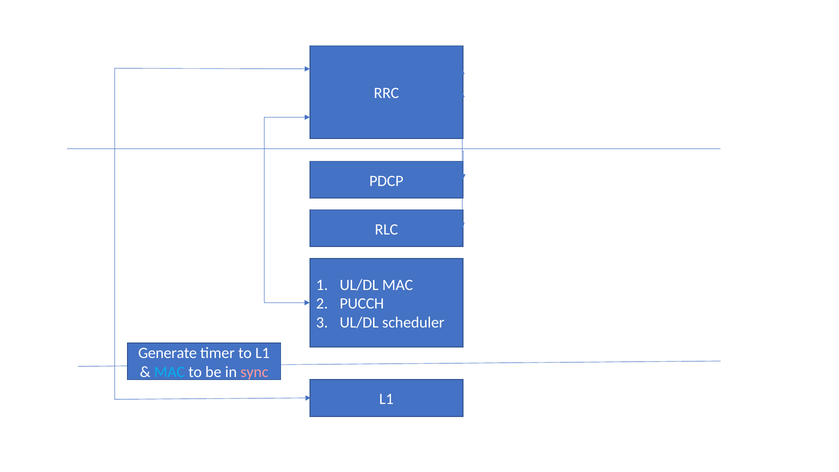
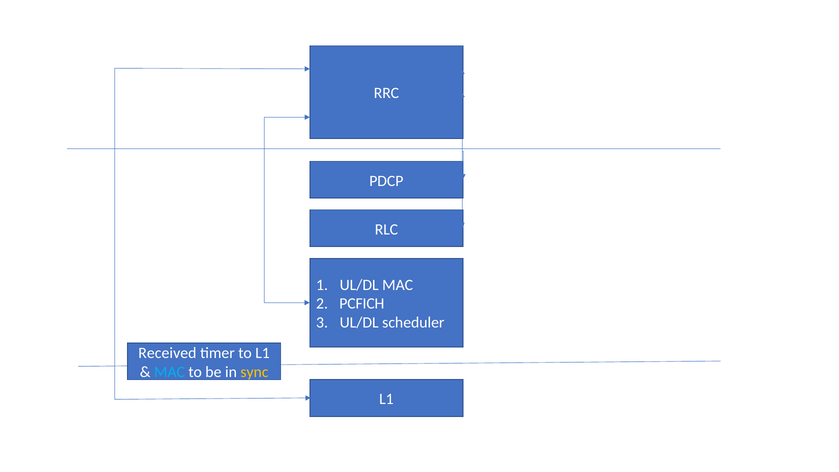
PUCCH: PUCCH -> PCFICH
Generate: Generate -> Received
sync colour: pink -> yellow
